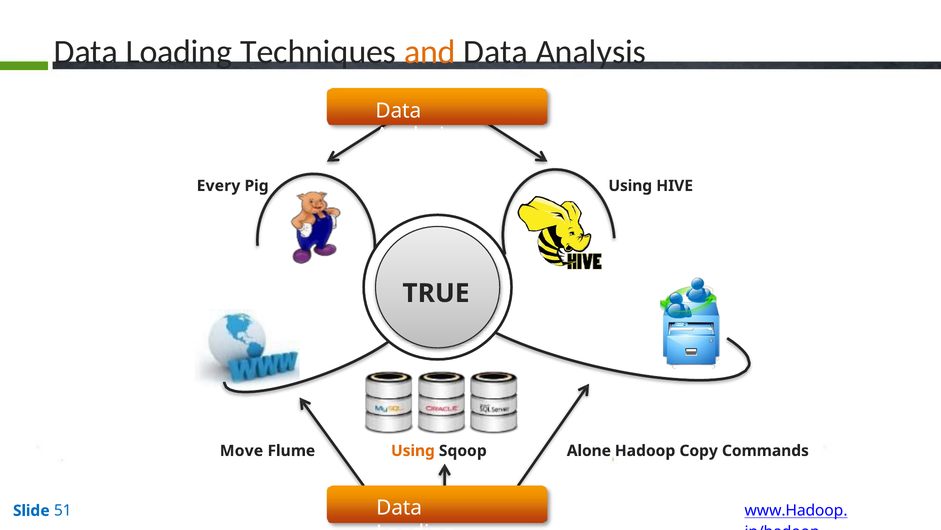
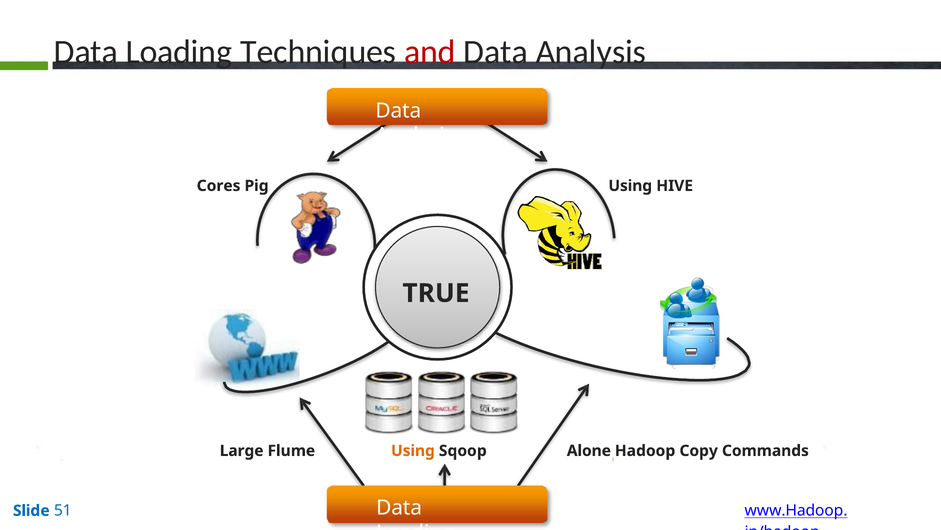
and colour: orange -> red
Every: Every -> Cores
Move: Move -> Large
